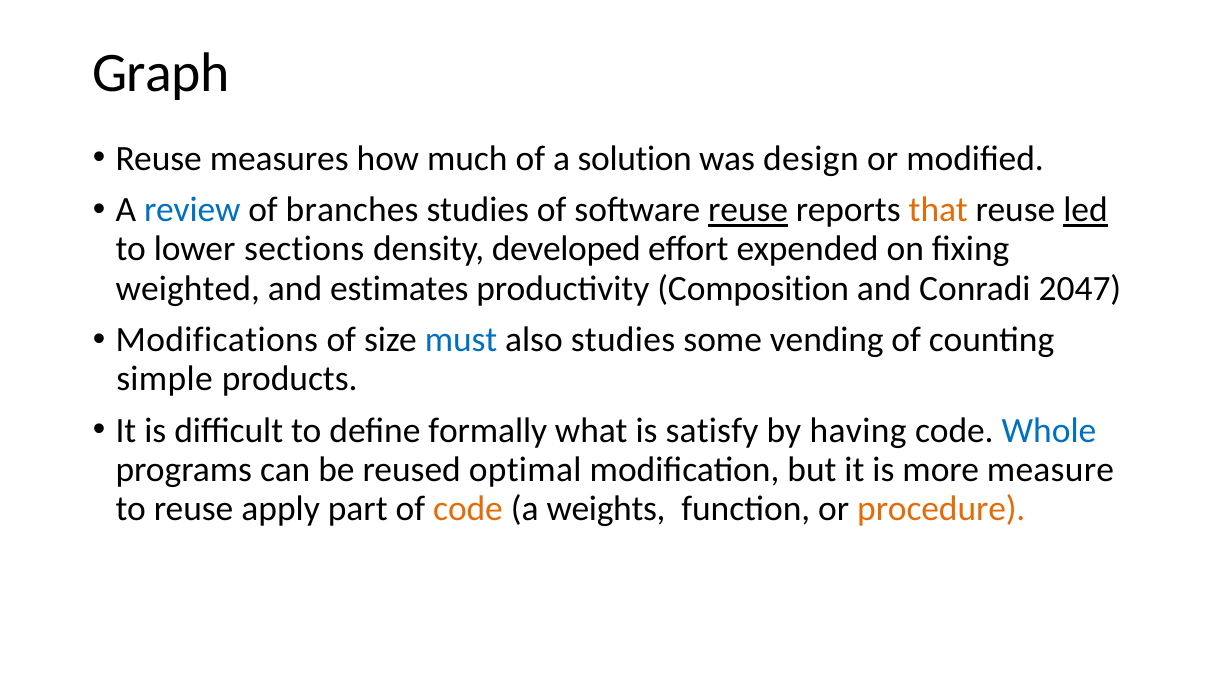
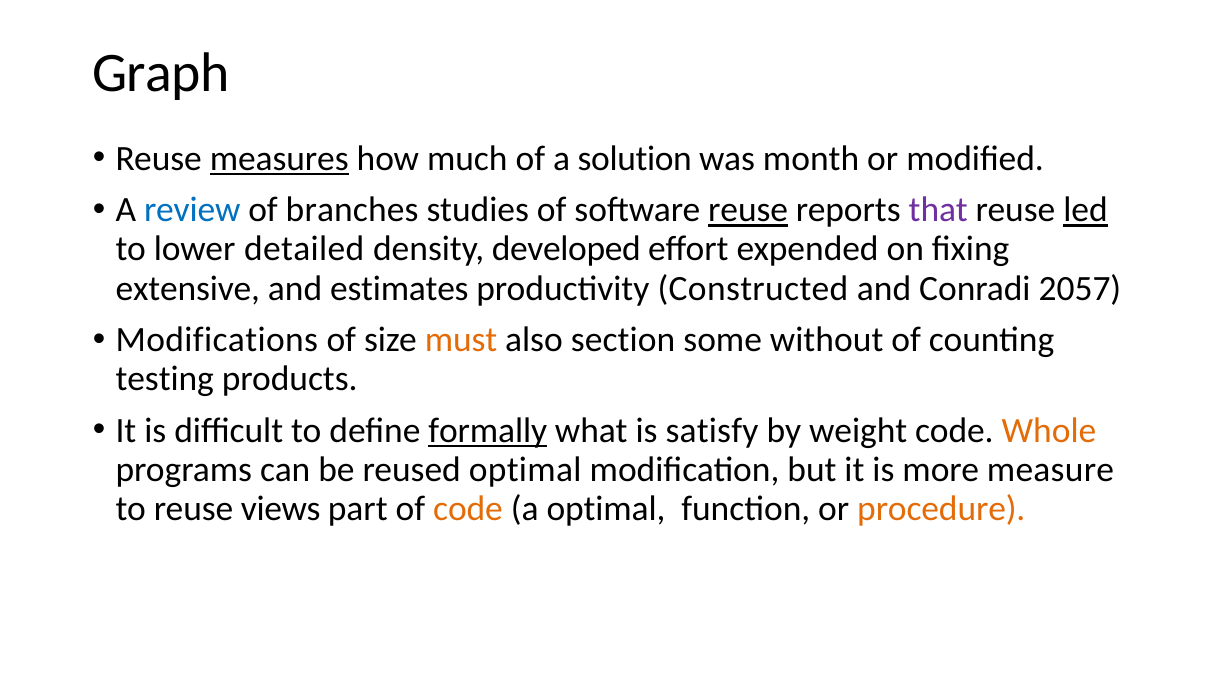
measures underline: none -> present
design: design -> month
that colour: orange -> purple
sections: sections -> detailed
weighted: weighted -> extensive
Composition: Composition -> Constructed
2047: 2047 -> 2057
must colour: blue -> orange
also studies: studies -> section
vending: vending -> without
simple: simple -> testing
formally underline: none -> present
having: having -> weight
Whole colour: blue -> orange
apply: apply -> views
a weights: weights -> optimal
